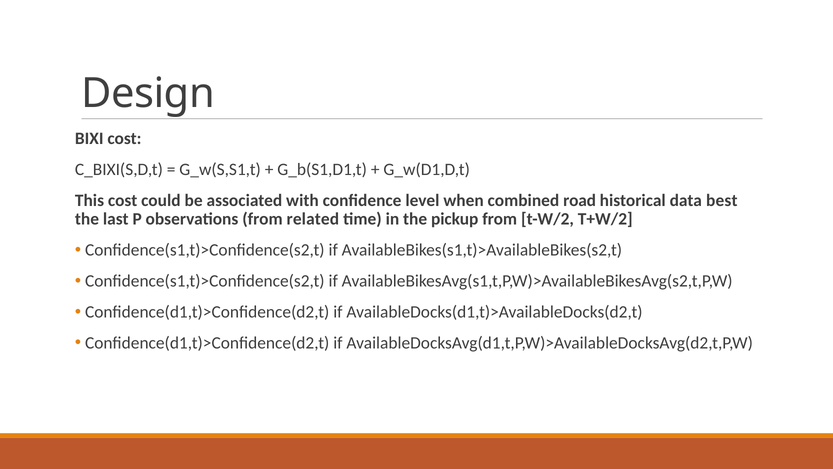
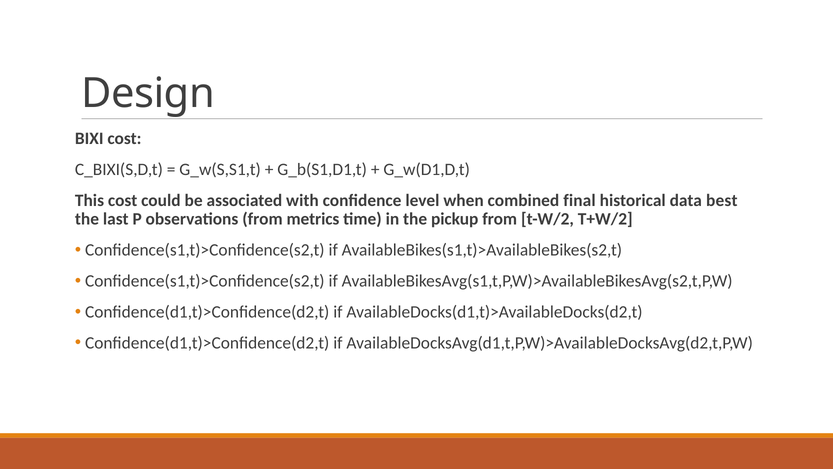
road: road -> final
related: related -> metrics
